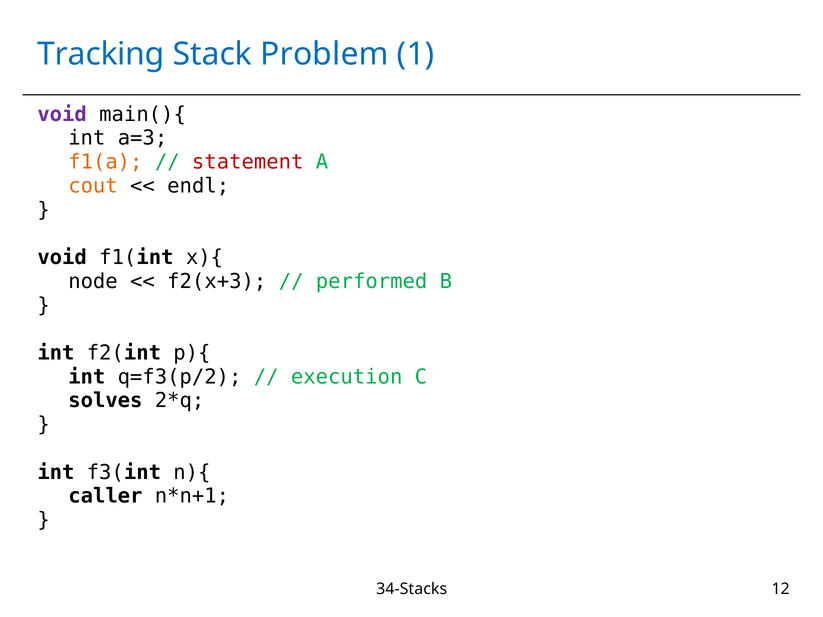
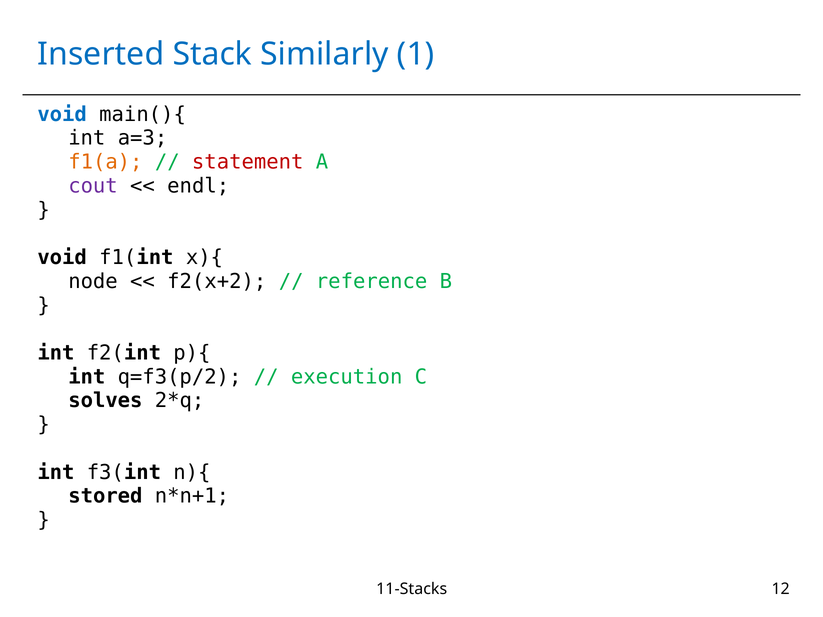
Tracking: Tracking -> Inserted
Problem: Problem -> Similarly
void at (62, 114) colour: purple -> blue
cout colour: orange -> purple
f2(x+3: f2(x+3 -> f2(x+2
performed: performed -> reference
caller: caller -> stored
34-Stacks: 34-Stacks -> 11-Stacks
